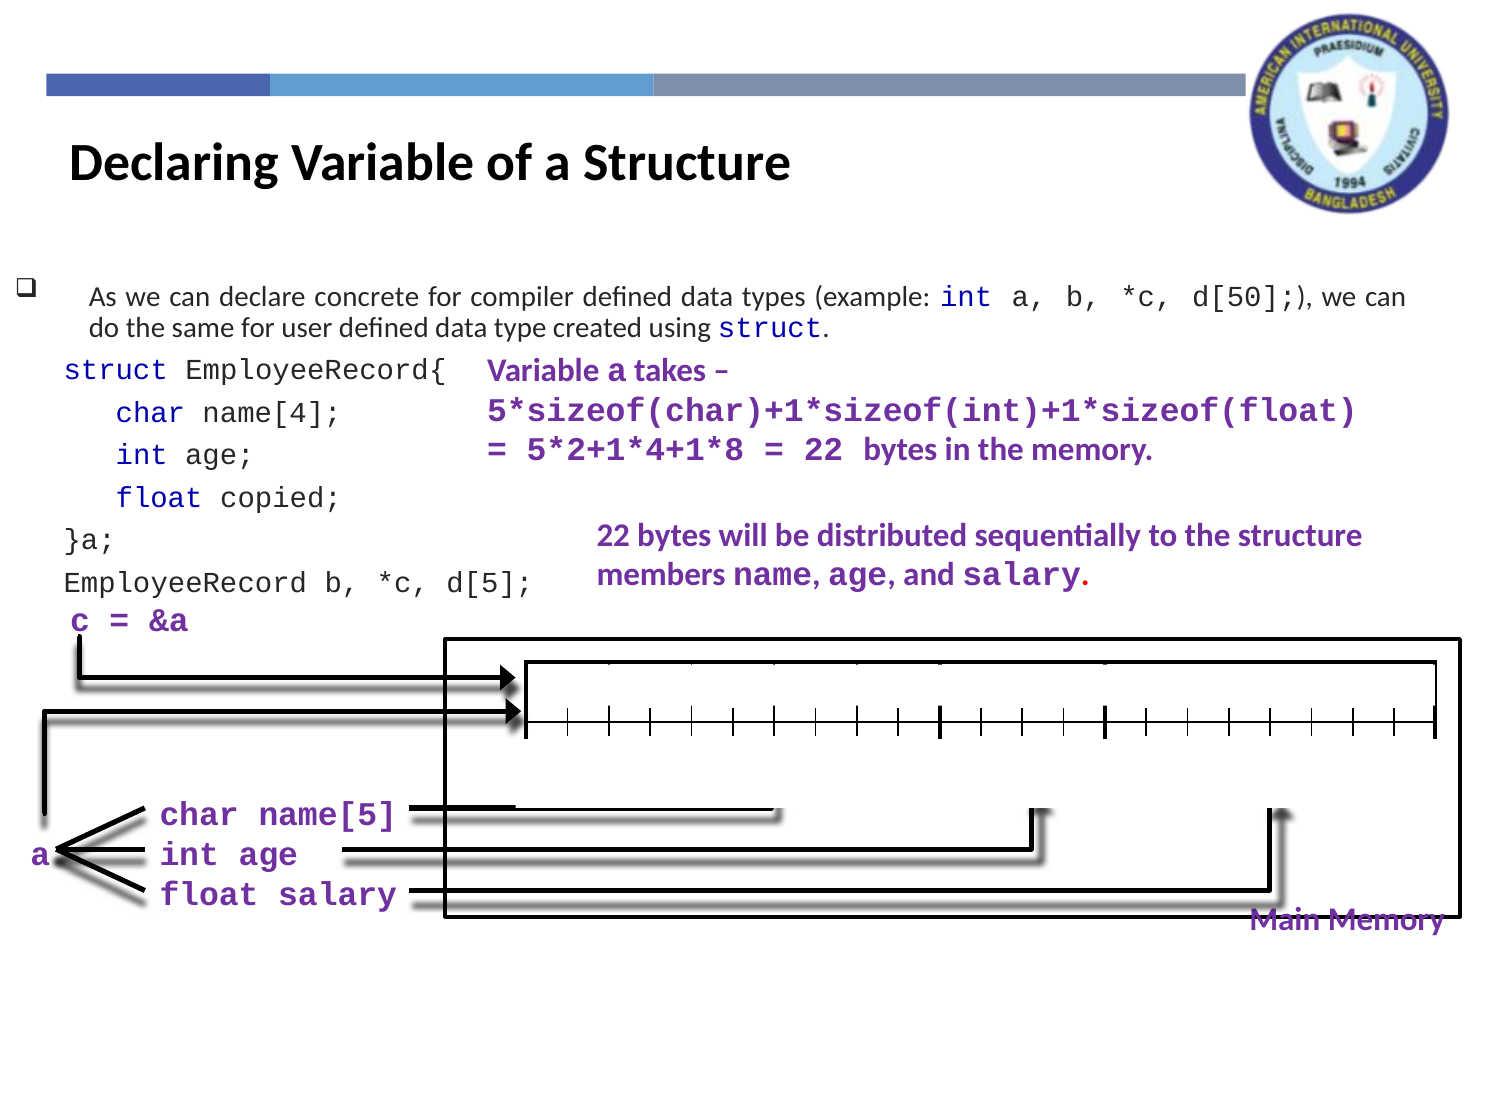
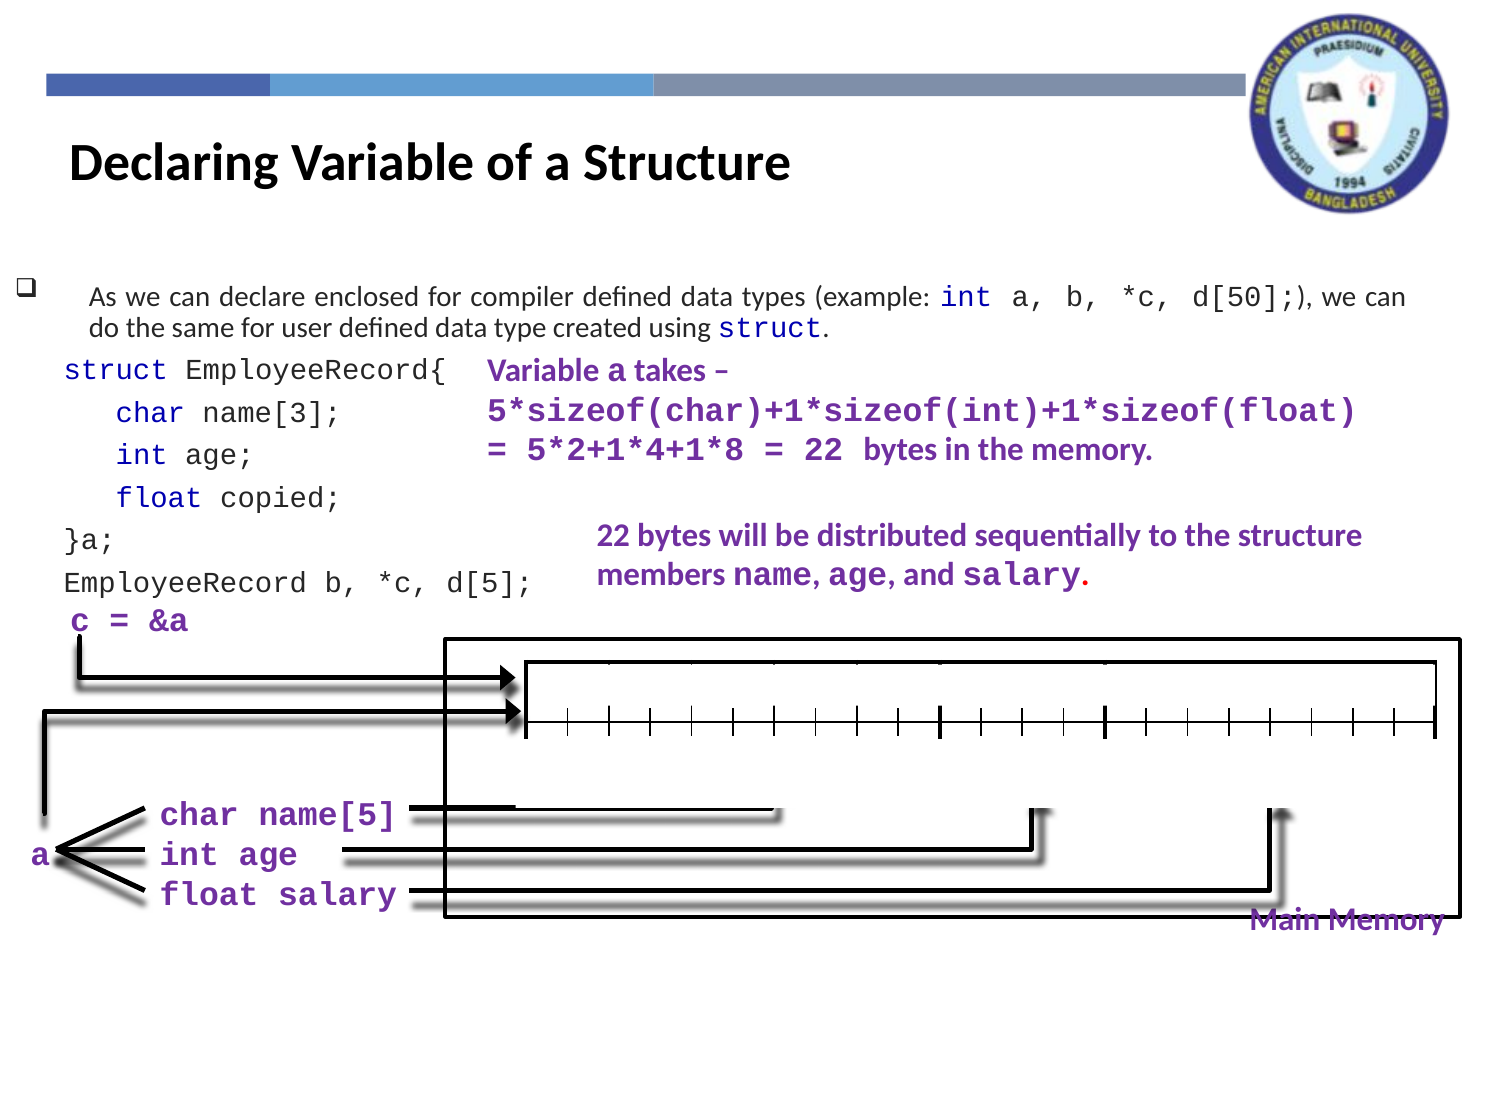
concrete: concrete -> enclosed
name[4: name[4 -> name[3
